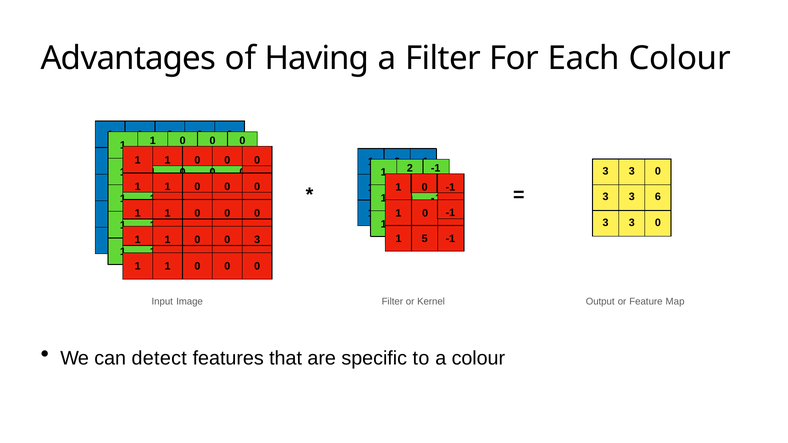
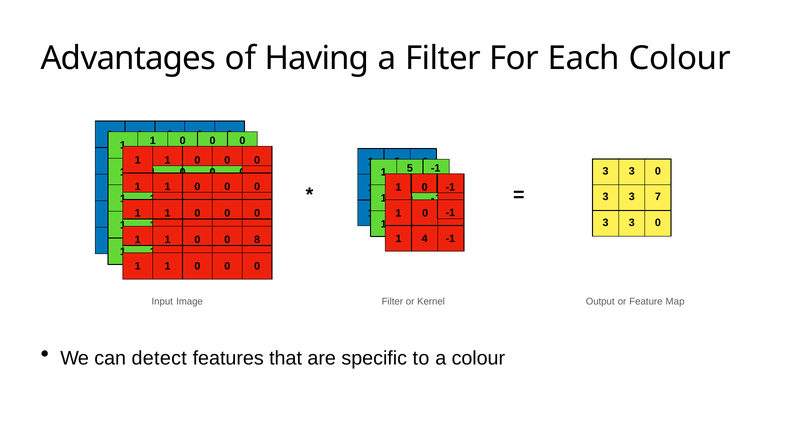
2: 2 -> 5
6: 6 -> 7
5: 5 -> 4
3 at (257, 240): 3 -> 8
